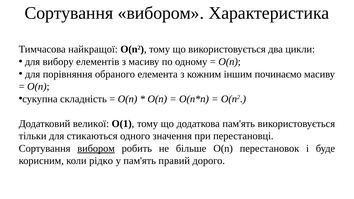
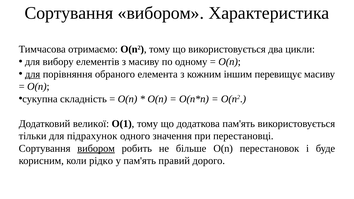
найкращої: найкращої -> отримаємо
для at (33, 74) underline: none -> present
починаємо: починаємо -> перевищує
стикаються: стикаються -> підрахунок
